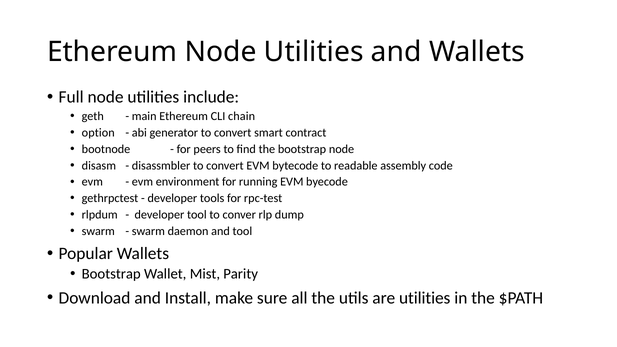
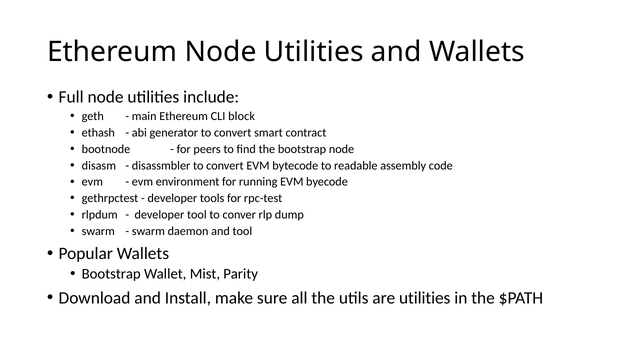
chain: chain -> block
option: option -> ethash
